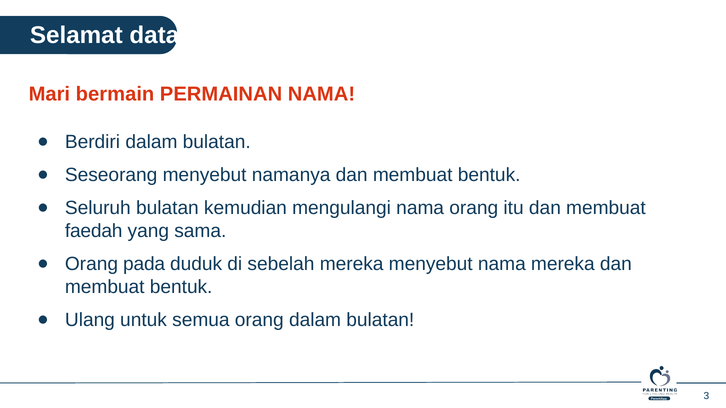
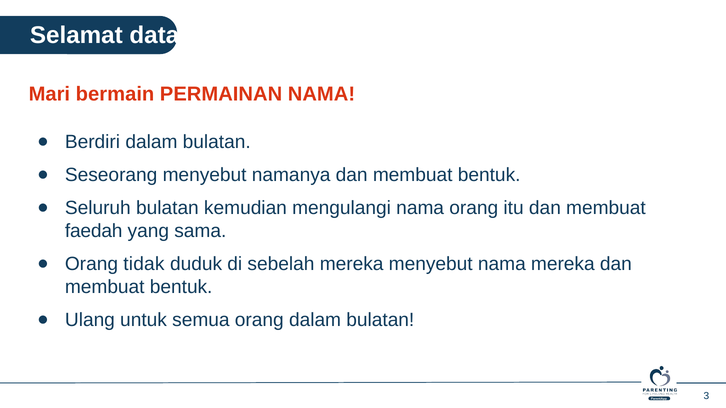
pada: pada -> tidak
